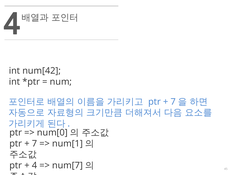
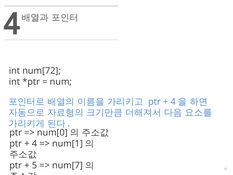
num[42: num[42 -> num[72
7 at (173, 102): 7 -> 4
7 at (34, 143): 7 -> 4
4 at (34, 165): 4 -> 5
